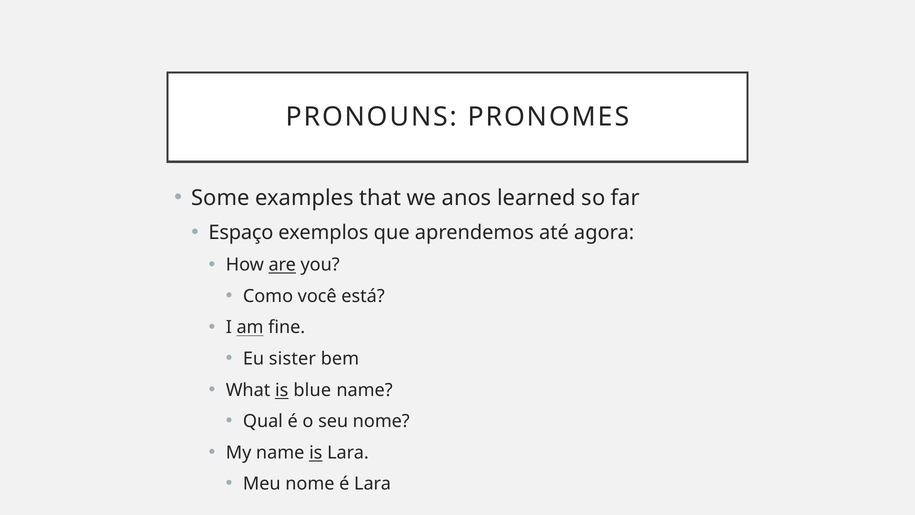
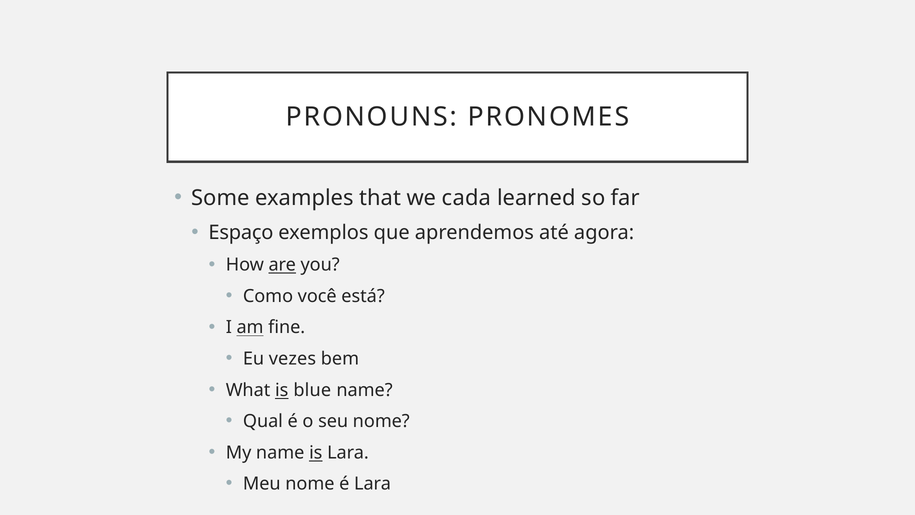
anos: anos -> cada
sister: sister -> vezes
